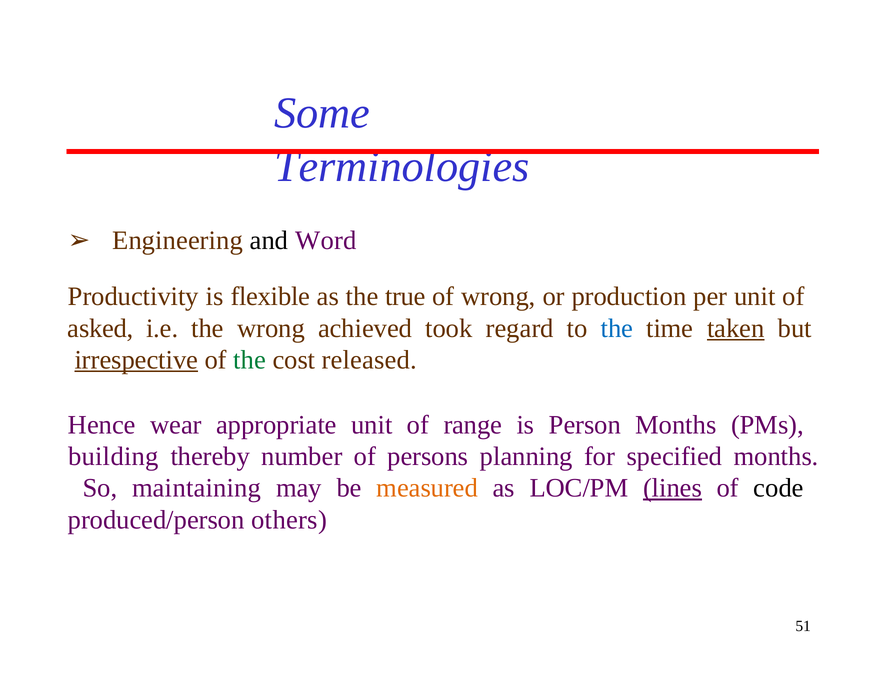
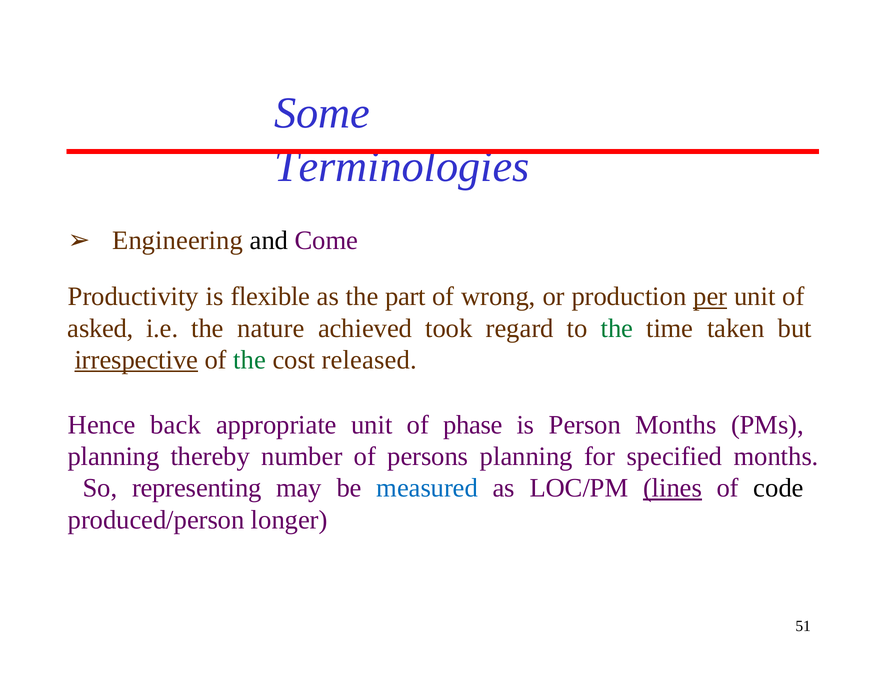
Word: Word -> Come
true: true -> part
per underline: none -> present
the wrong: wrong -> nature
the at (617, 328) colour: blue -> green
taken underline: present -> none
wear: wear -> back
range: range -> phase
building at (113, 457): building -> planning
maintaining: maintaining -> representing
measured colour: orange -> blue
others: others -> longer
